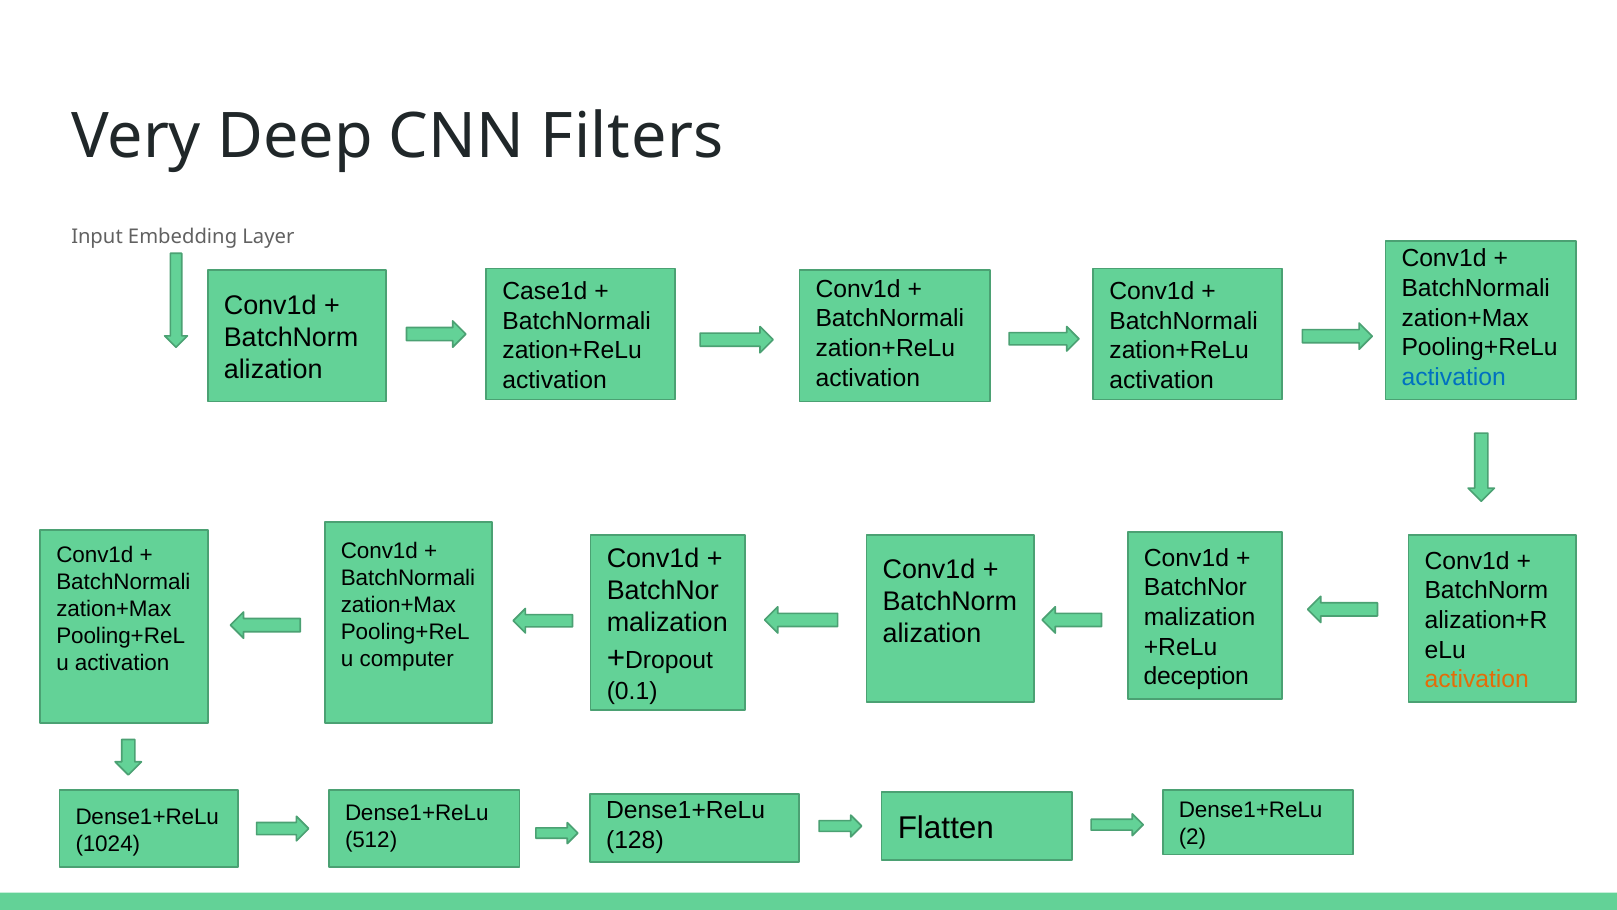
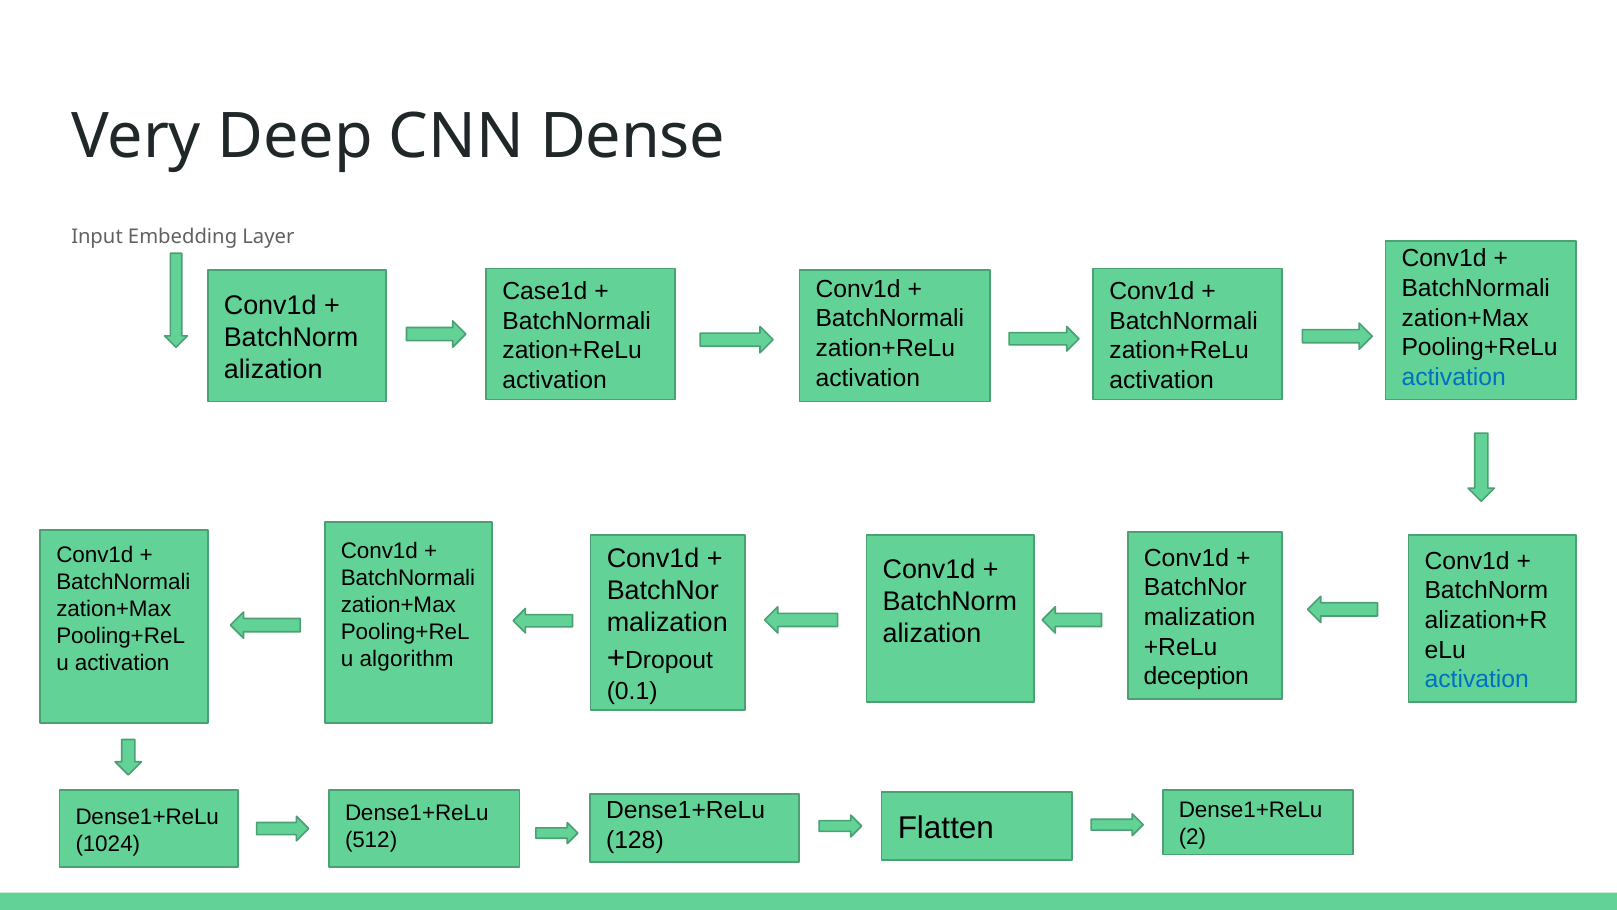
Filters: Filters -> Dense
computer: computer -> algorithm
activation at (1477, 679) colour: orange -> blue
